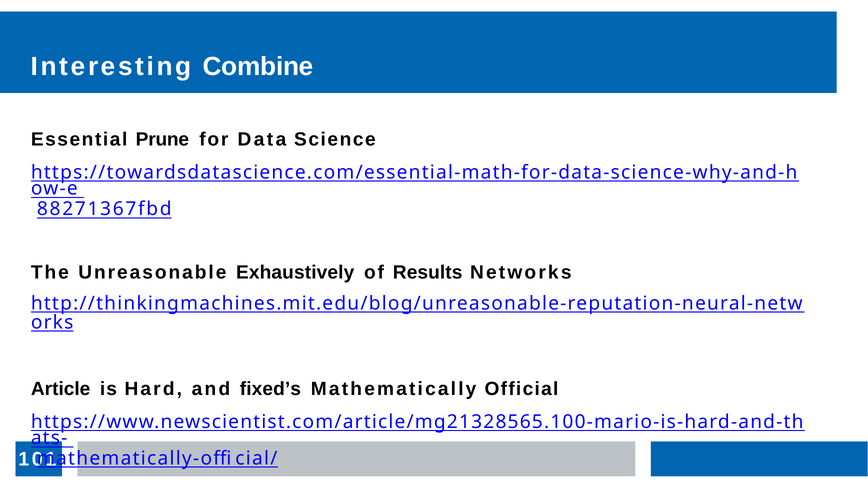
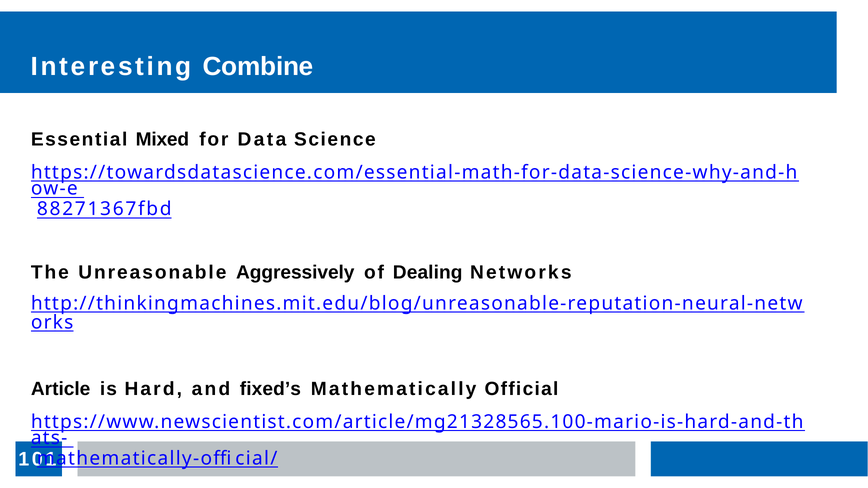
Prune: Prune -> Mixed
Exhaustively: Exhaustively -> Aggressively
Results: Results -> Dealing
